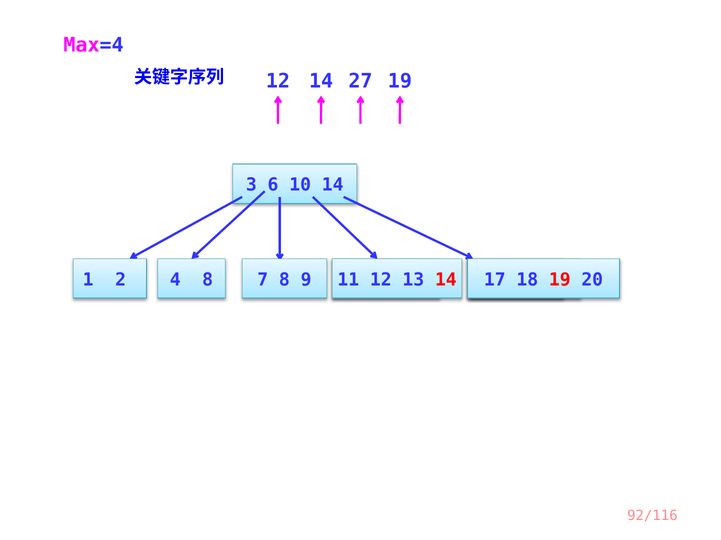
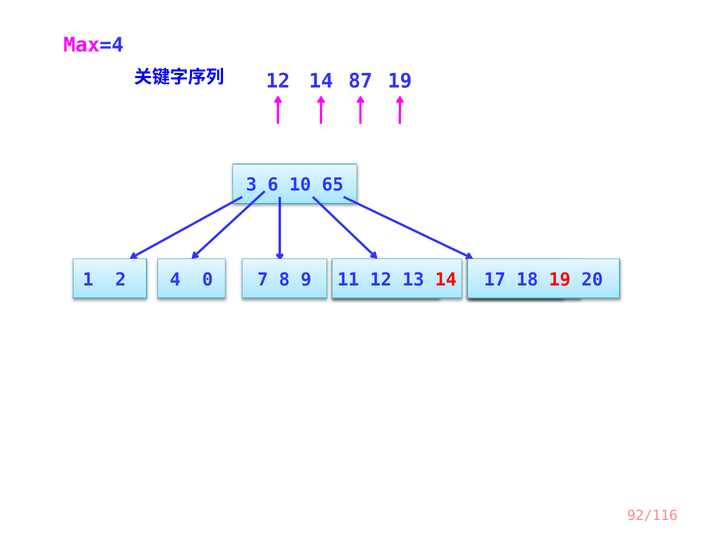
27: 27 -> 87
10 14: 14 -> 65
4 8: 8 -> 0
